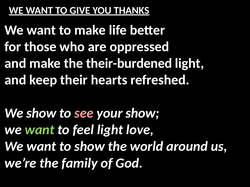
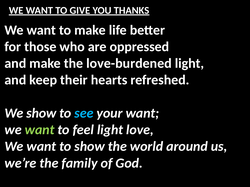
their-burdened: their-burdened -> love-burdened
see colour: pink -> light blue
your show: show -> want
